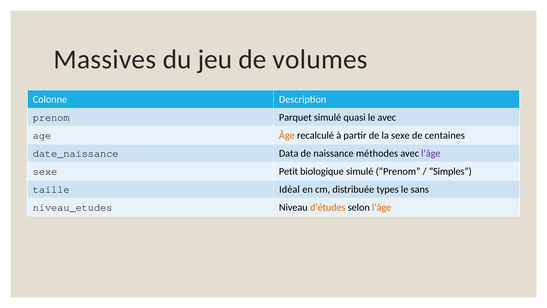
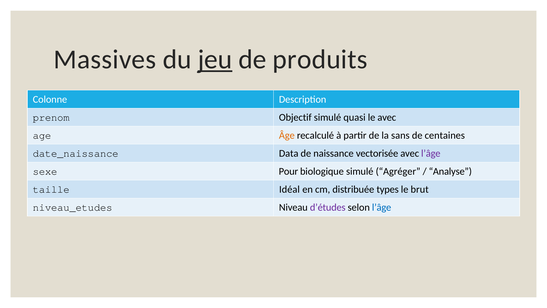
jeu underline: none -> present
volumes: volumes -> produits
Parquet: Parquet -> Objectif
la sexe: sexe -> sans
méthodes: méthodes -> vectorisée
Petit: Petit -> Pour
simulé Prenom: Prenom -> Agréger
Simples: Simples -> Analyse
sans: sans -> brut
d’études colour: orange -> purple
l’âge at (382, 207) colour: orange -> blue
